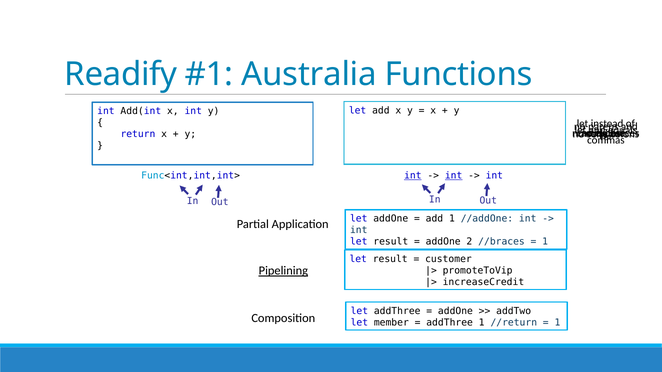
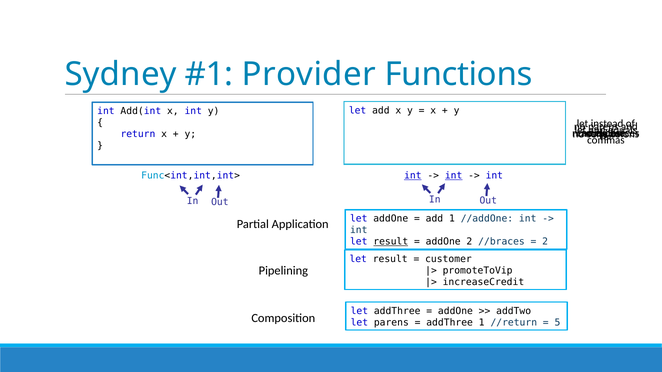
Readify: Readify -> Sydney
Australia: Australia -> Provider
result at (391, 242) underline: none -> present
1 at (545, 242): 1 -> 2
Pipelining underline: present -> none
let member: member -> parens
1 at (557, 323): 1 -> 5
